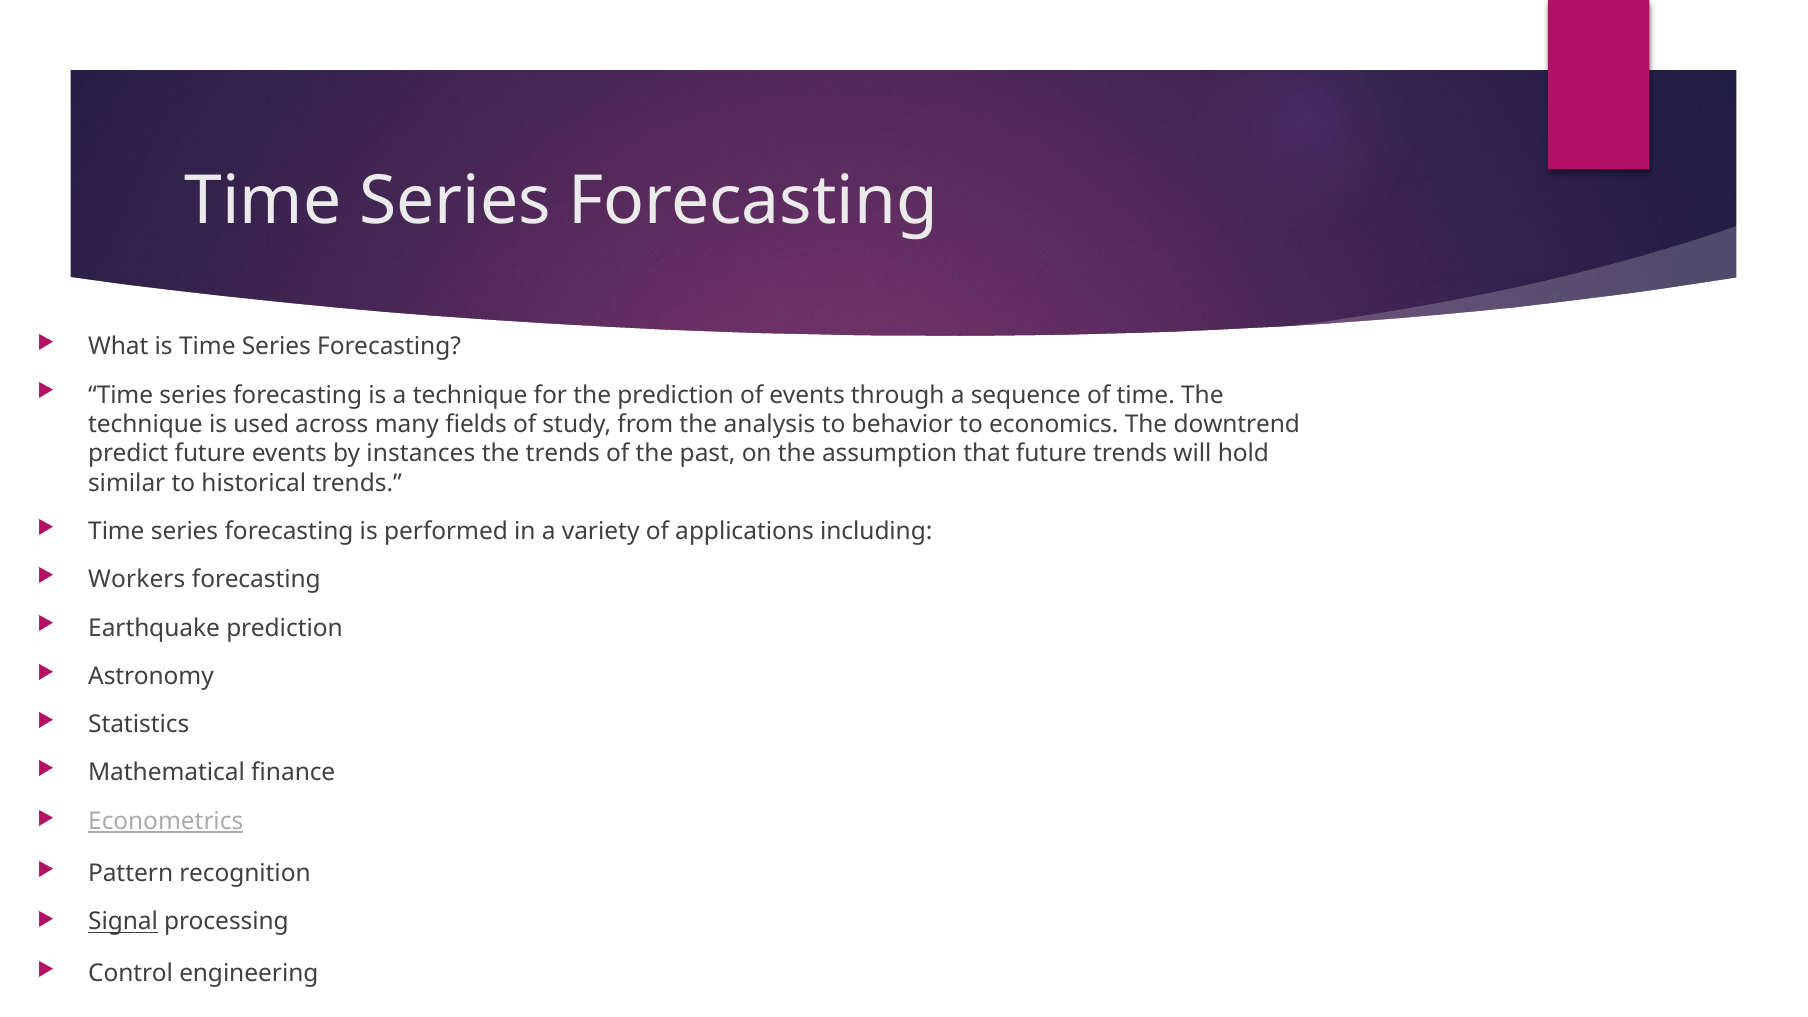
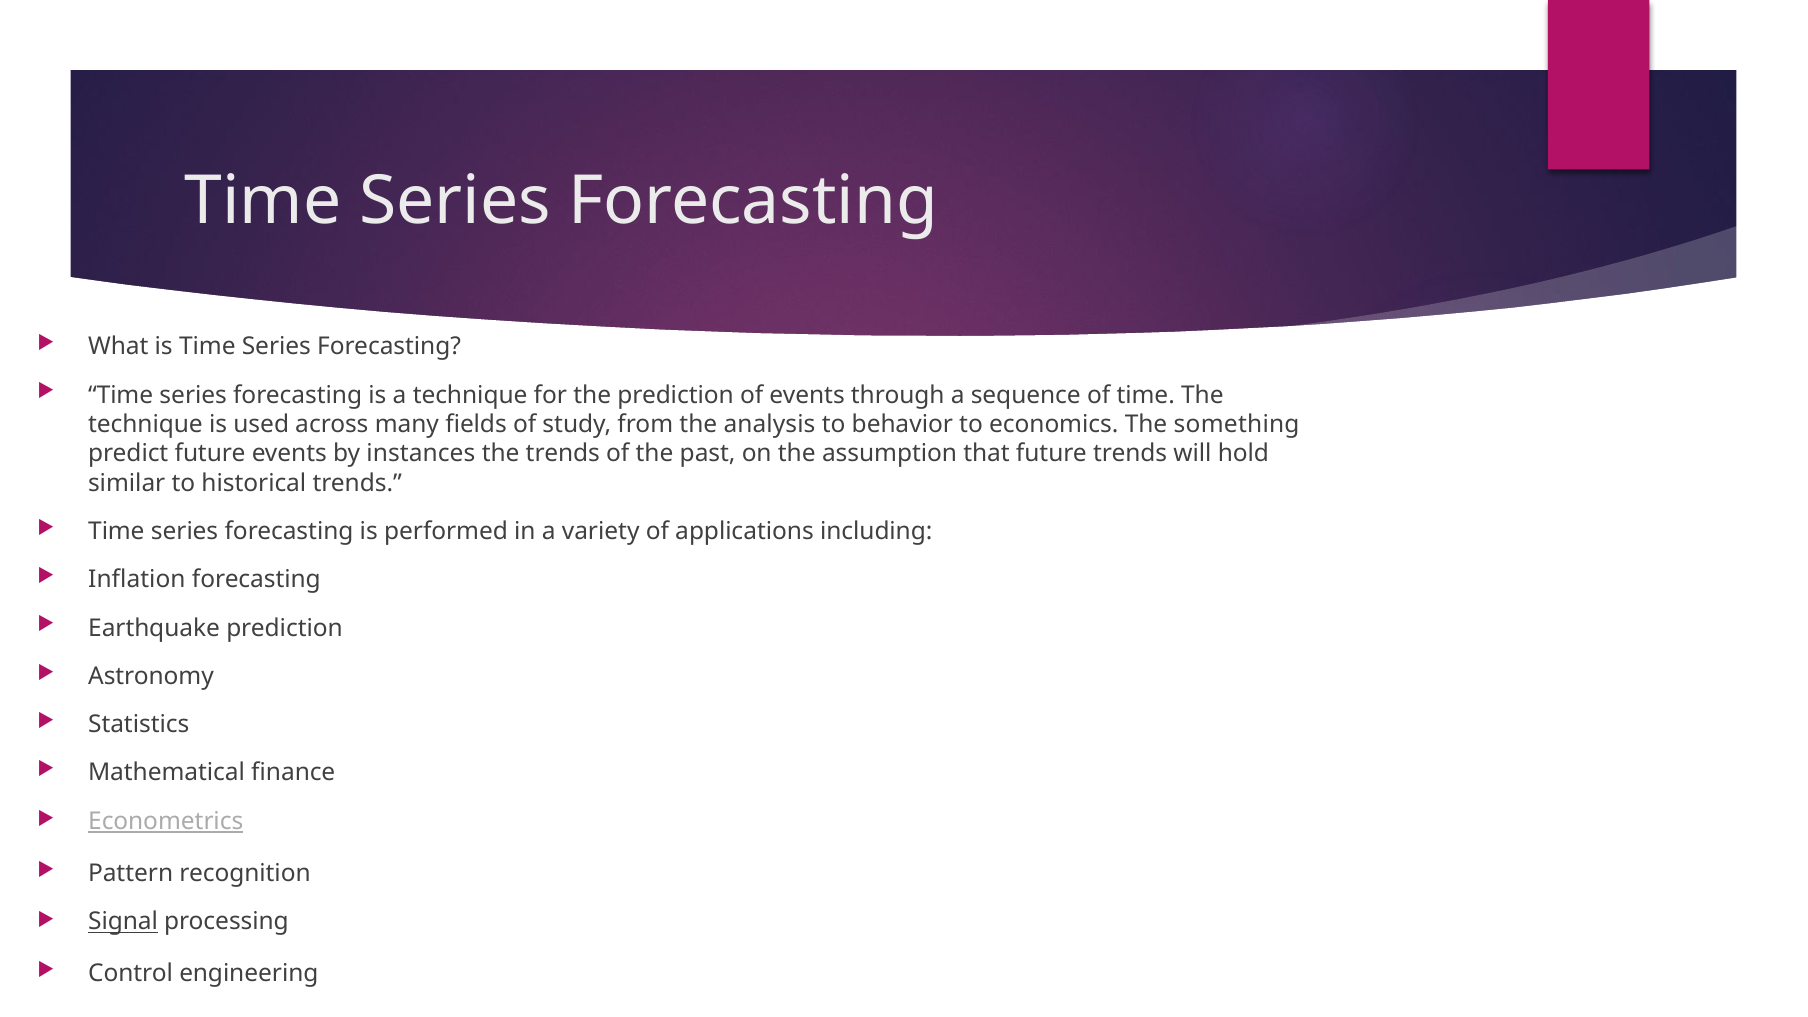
downtrend: downtrend -> something
Workers: Workers -> Inflation
